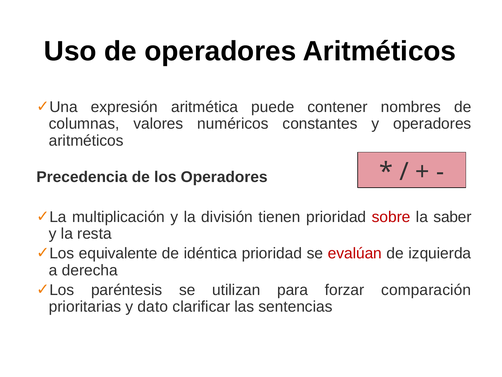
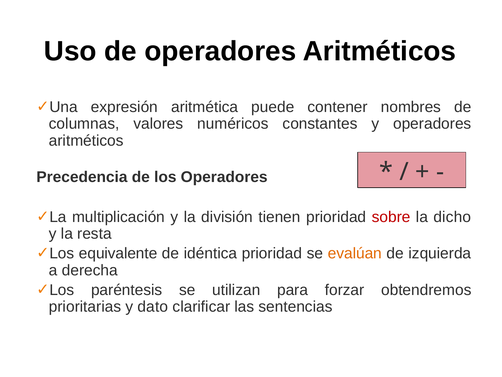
saber: saber -> dicho
evalúan colour: red -> orange
comparación: comparación -> obtendremos
